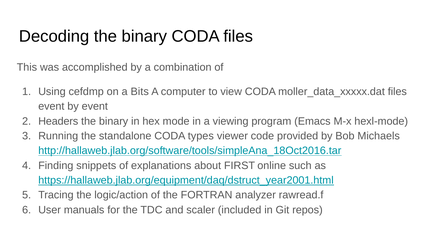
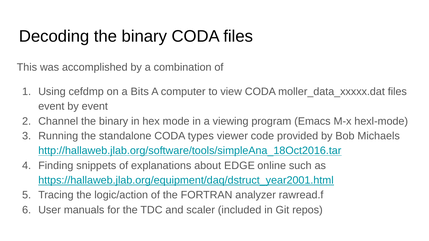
Headers: Headers -> Channel
FIRST: FIRST -> EDGE
